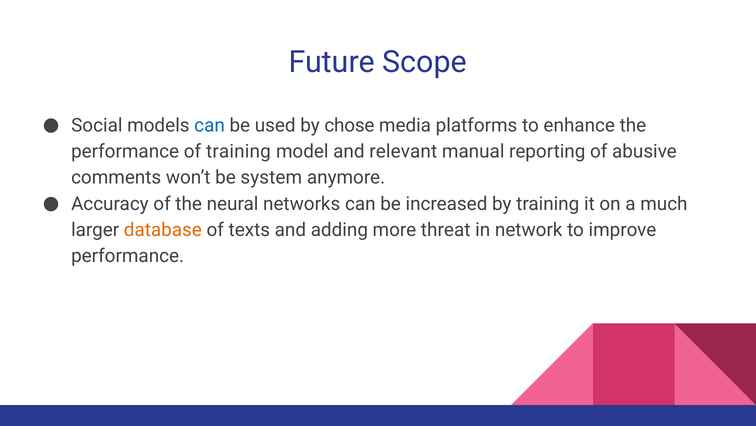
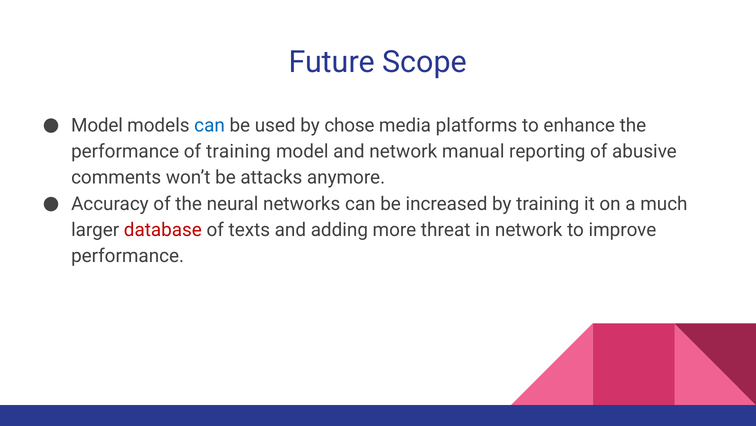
Social at (97, 125): Social -> Model
and relevant: relevant -> network
system: system -> attacks
database colour: orange -> red
